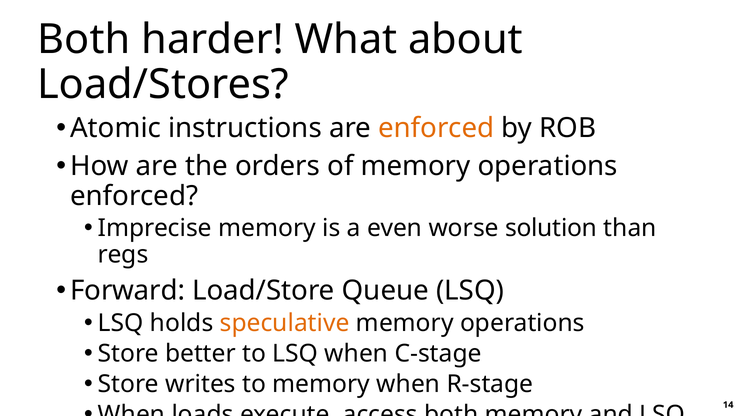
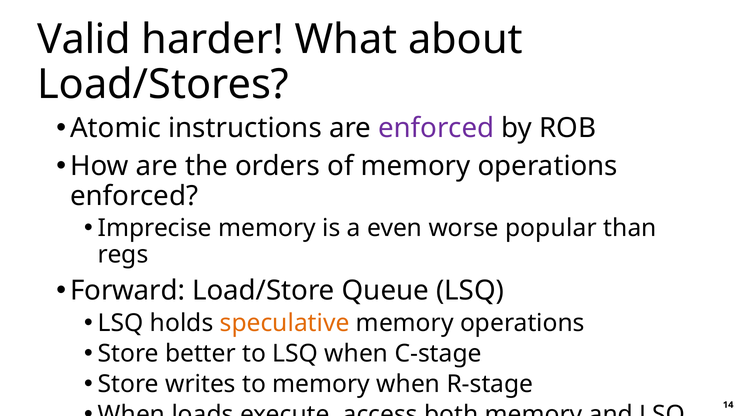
Both at (84, 40): Both -> Valid
enforced at (436, 128) colour: orange -> purple
solution: solution -> popular
